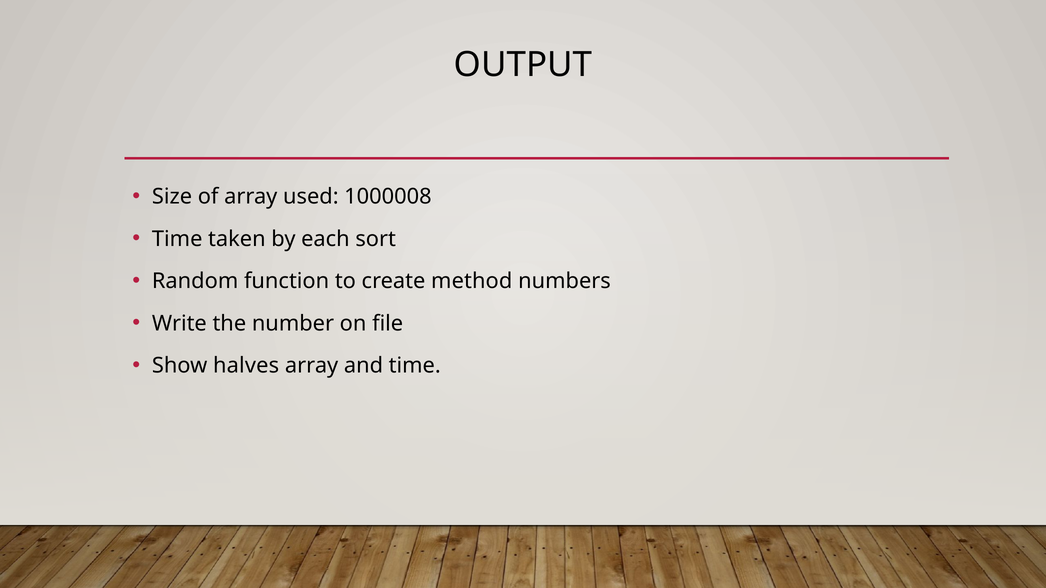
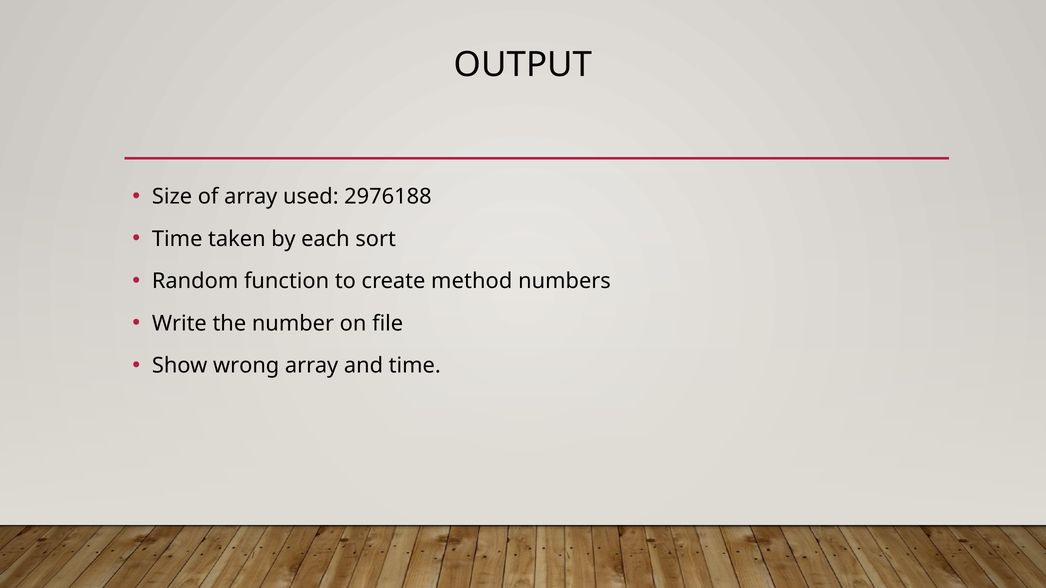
1000008: 1000008 -> 2976188
halves: halves -> wrong
